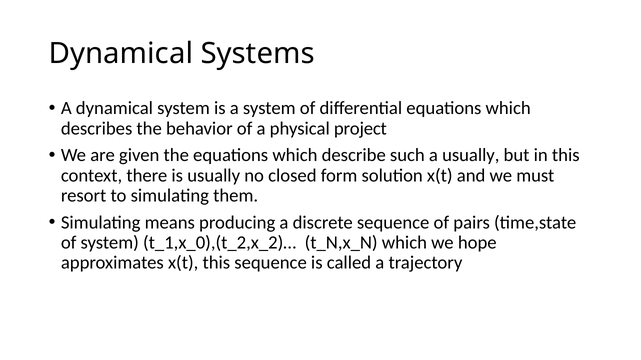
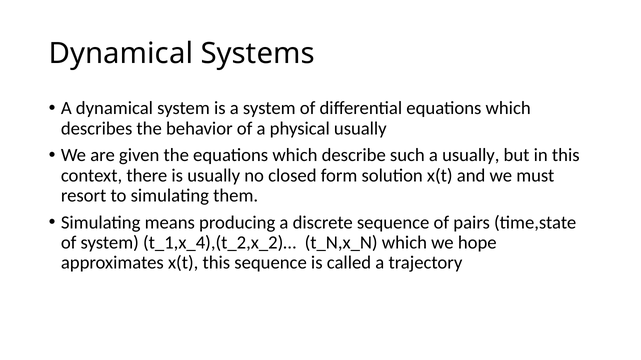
physical project: project -> usually
t_1,x_0),(t_2,x_2)…: t_1,x_0),(t_2,x_2)… -> t_1,x_4),(t_2,x_2)…
